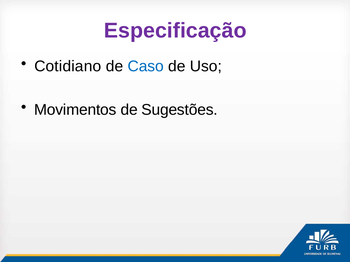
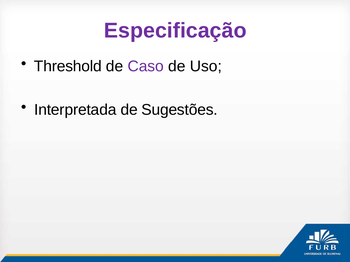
Cotidiano: Cotidiano -> Threshold
Caso colour: blue -> purple
Movimentos: Movimentos -> Interpretada
